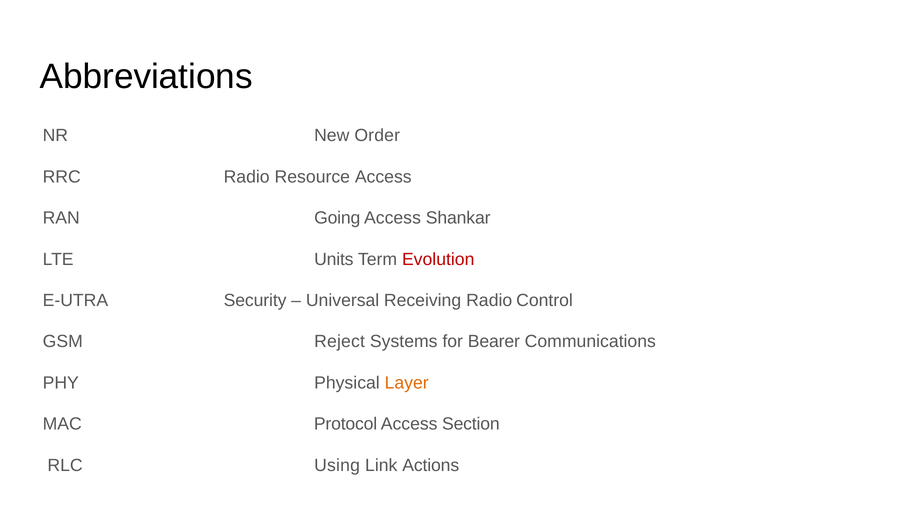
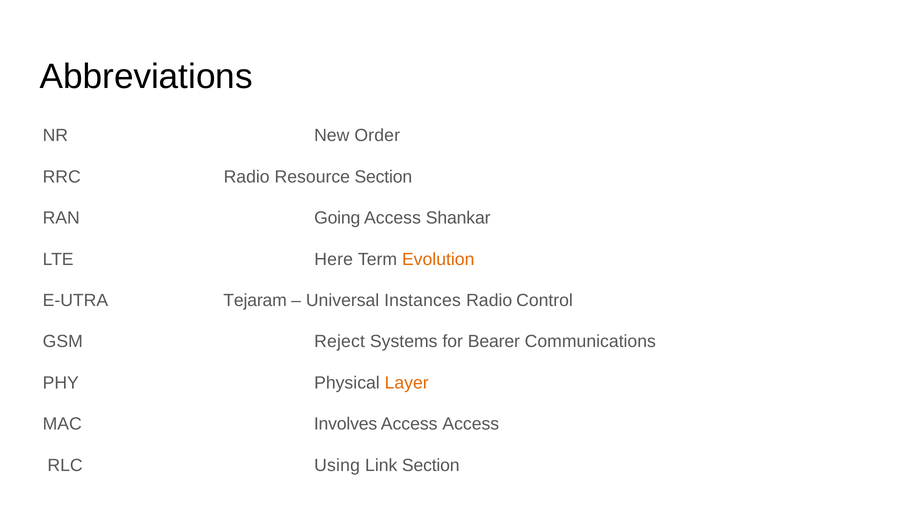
Resource Access: Access -> Section
Units: Units -> Here
Evolution colour: red -> orange
Security: Security -> Tejaram
Receiving: Receiving -> Instances
Protocol: Protocol -> Involves
Access Section: Section -> Access
Link Actions: Actions -> Section
